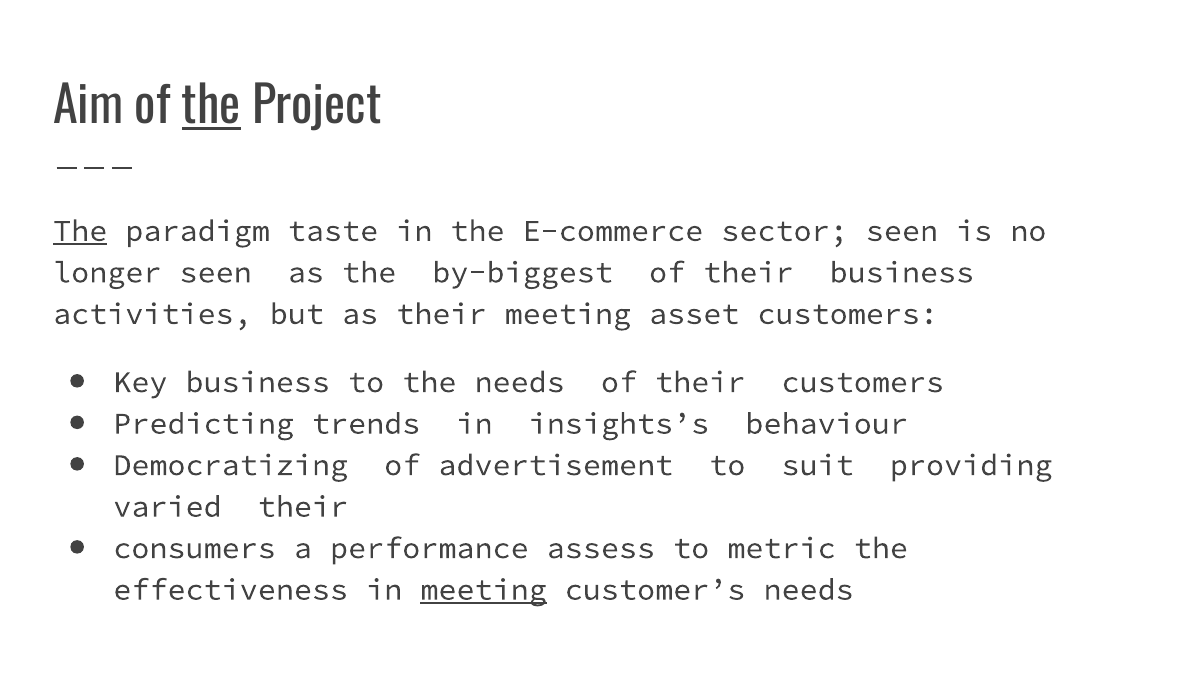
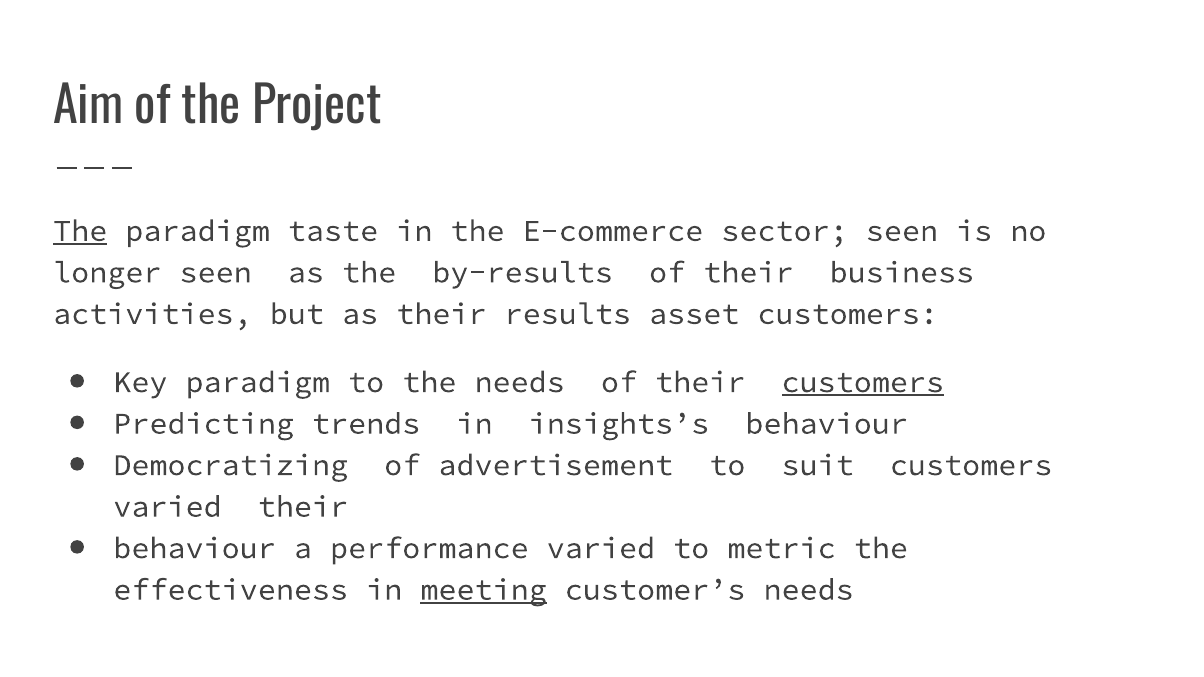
the at (211, 107) underline: present -> none
by-biggest: by-biggest -> by-results
their meeting: meeting -> results
Key business: business -> paradigm
customers at (863, 382) underline: none -> present
suit providing: providing -> customers
consumers at (195, 548): consumers -> behaviour
performance assess: assess -> varied
